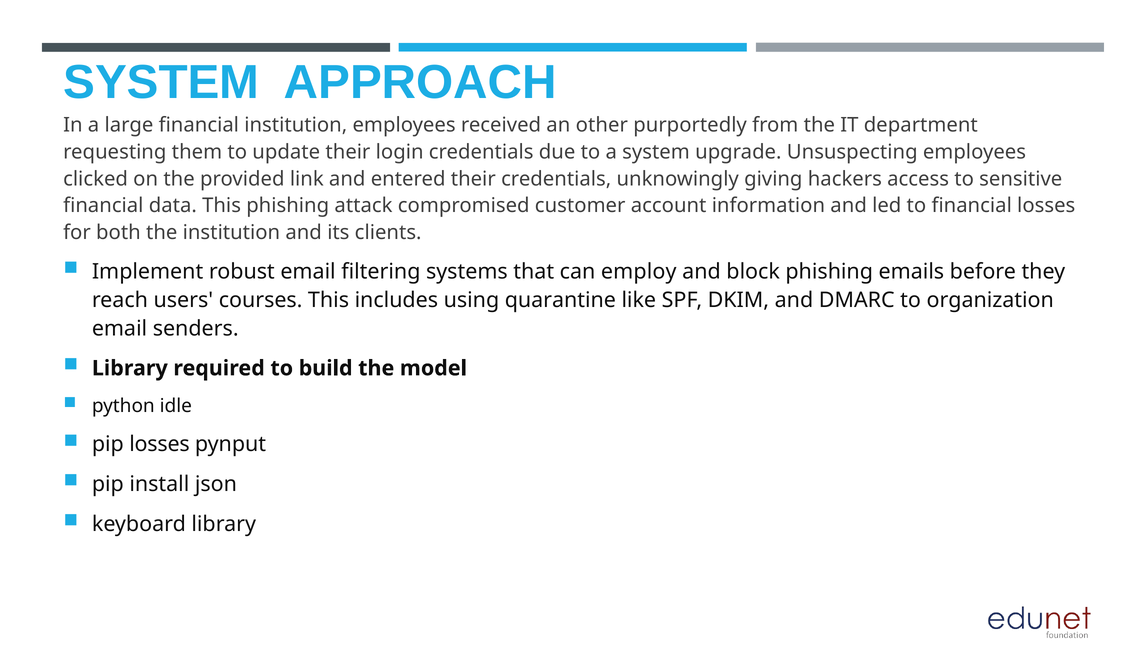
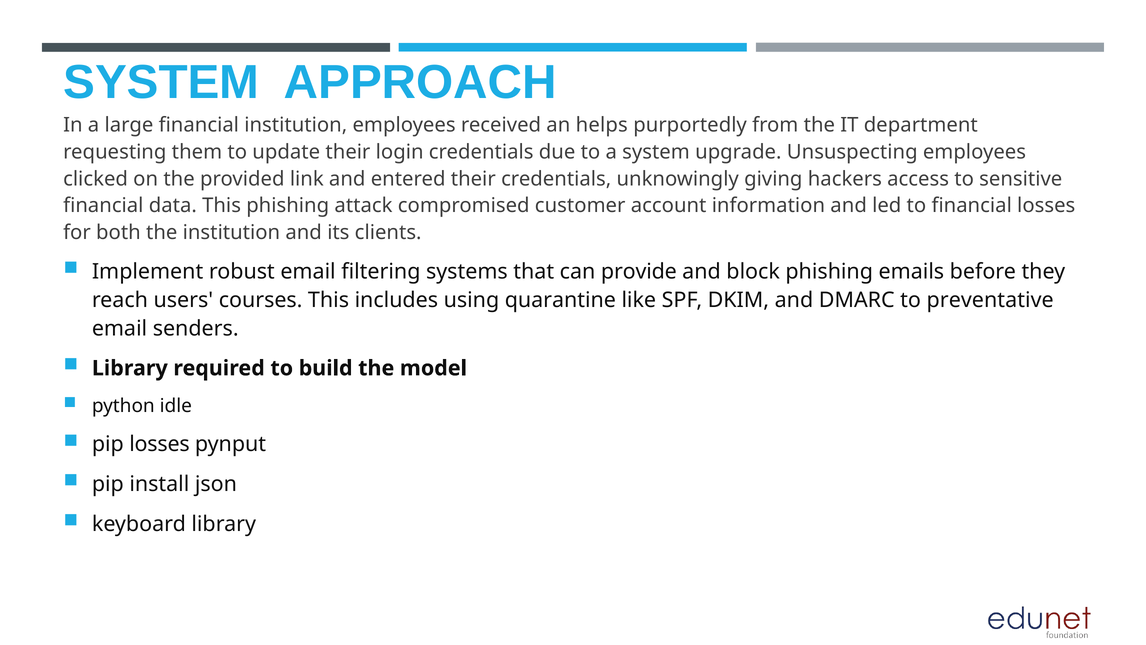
other: other -> helps
employ: employ -> provide
organization: organization -> preventative
